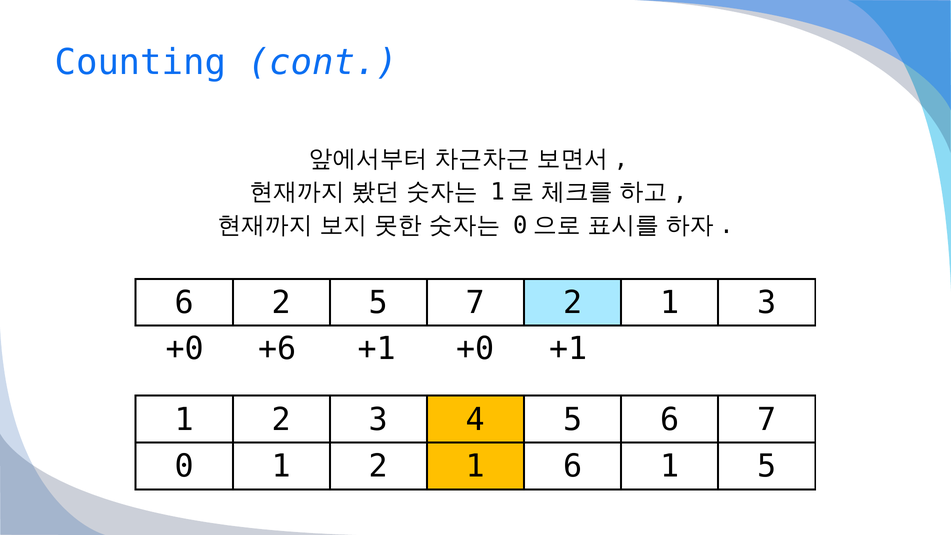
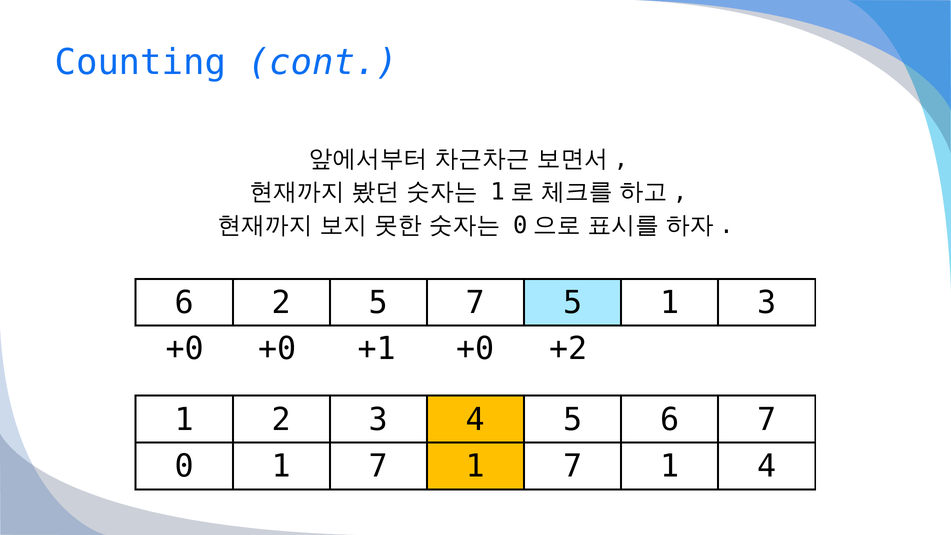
7 2: 2 -> 5
+0 +6: +6 -> +0
+0 +1: +1 -> +2
0 1 2: 2 -> 7
6 at (573, 466): 6 -> 7
1 5: 5 -> 4
